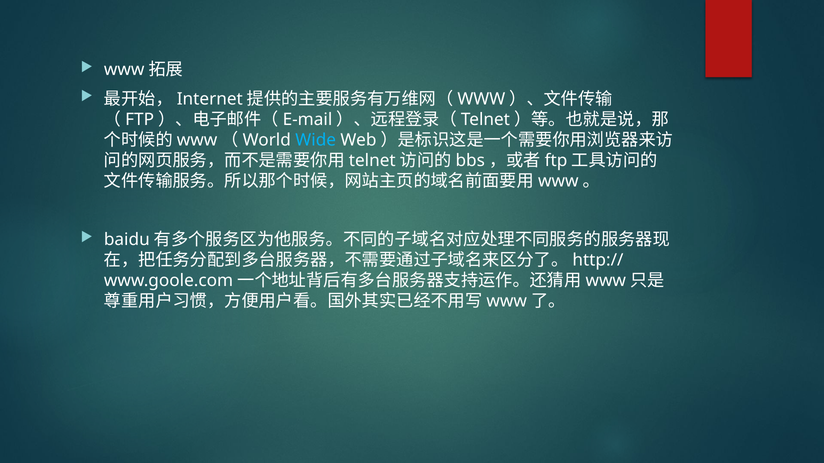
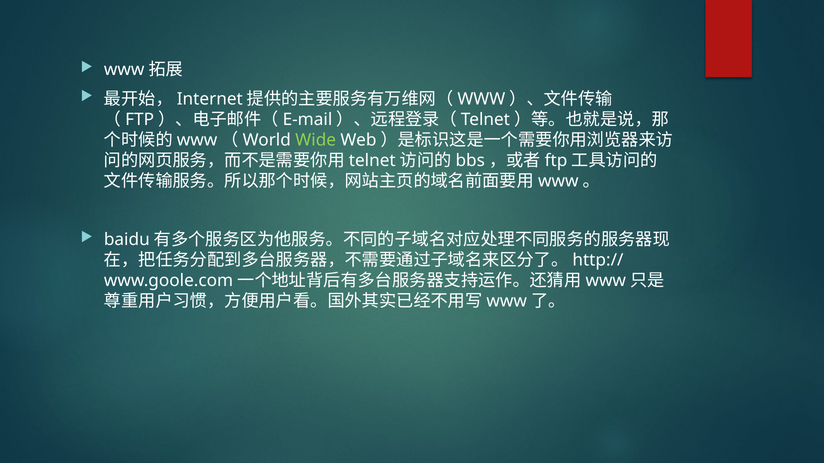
Wide colour: light blue -> light green
